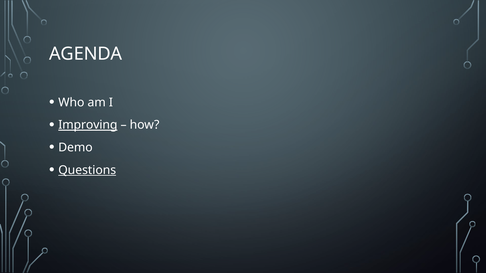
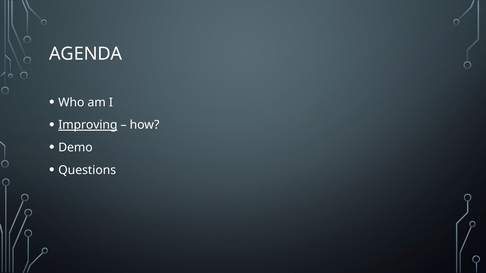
Questions underline: present -> none
